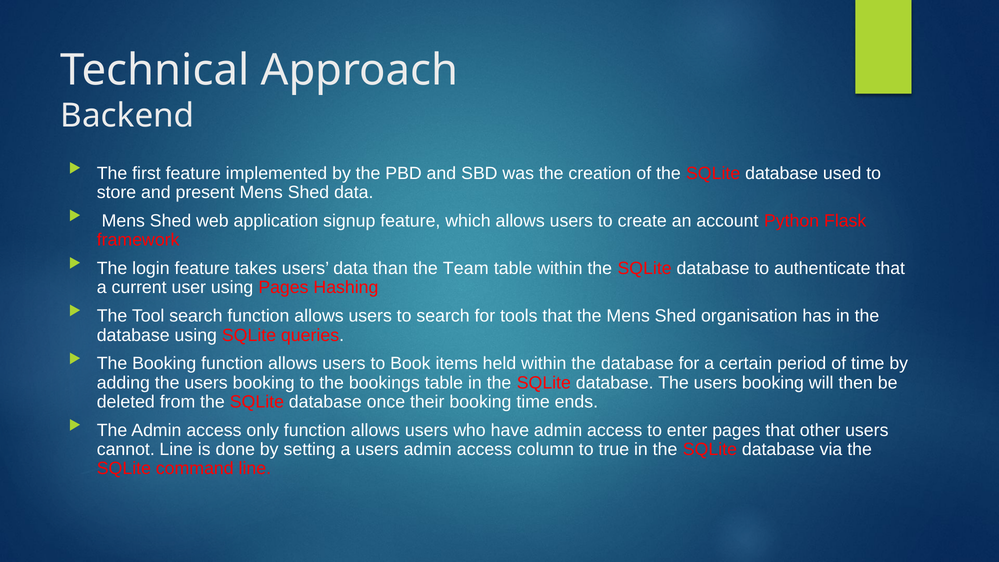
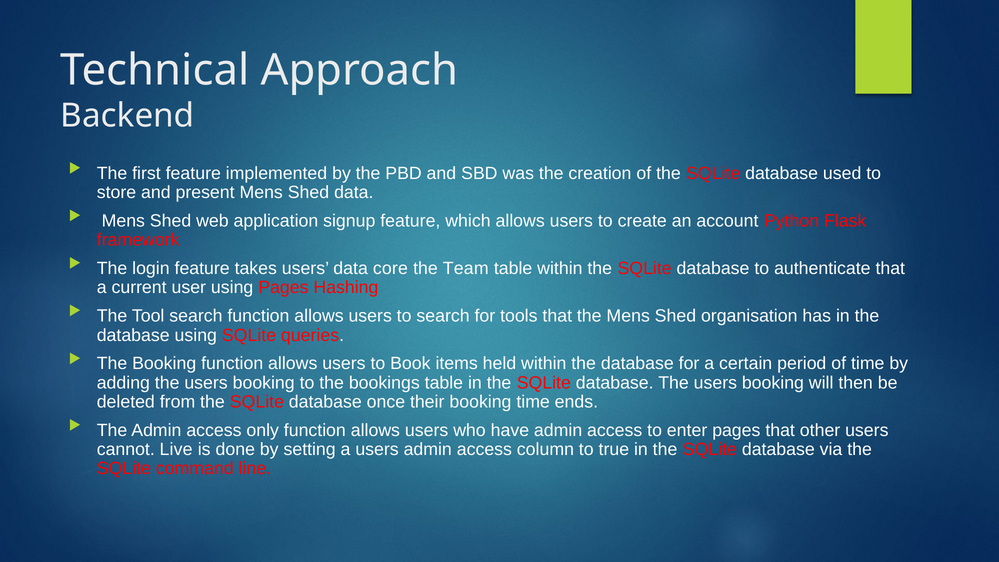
than: than -> core
cannot Line: Line -> Live
